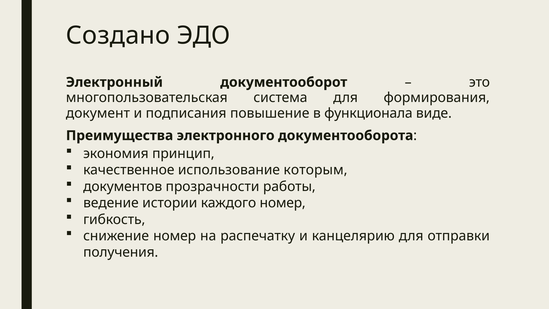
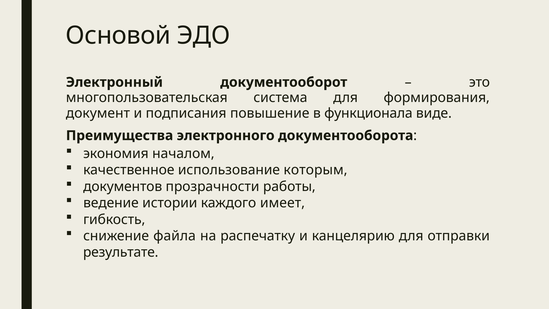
Создано: Создано -> Основой
принцип: принцип -> началом
каждого номер: номер -> имеет
снижение номер: номер -> файла
получения: получения -> результате
